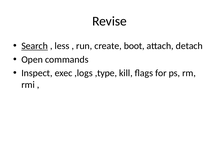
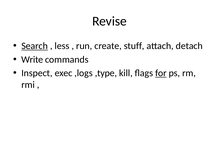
boot: boot -> stuff
Open: Open -> Write
for underline: none -> present
